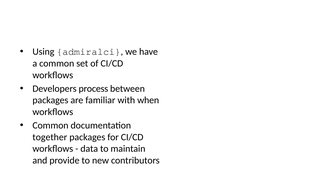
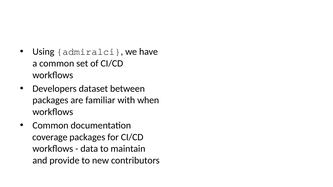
process: process -> dataset
together: together -> coverage
